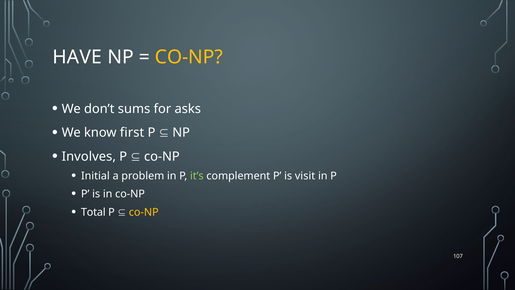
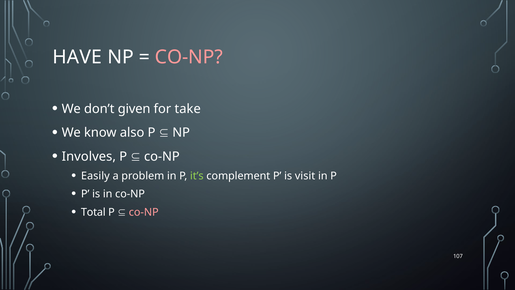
CO-NP at (189, 57) colour: yellow -> pink
sums: sums -> given
asks: asks -> take
first: first -> also
Initial: Initial -> Easily
co-NP at (144, 212) colour: yellow -> pink
